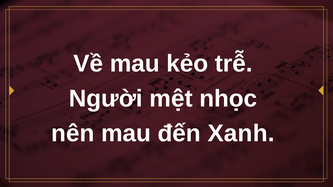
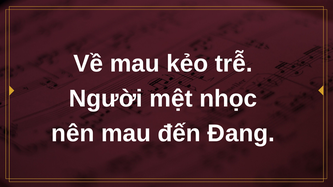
Xanh: Xanh -> Đang
